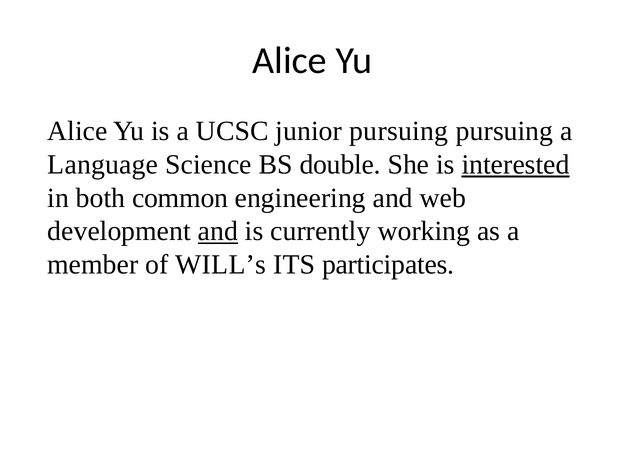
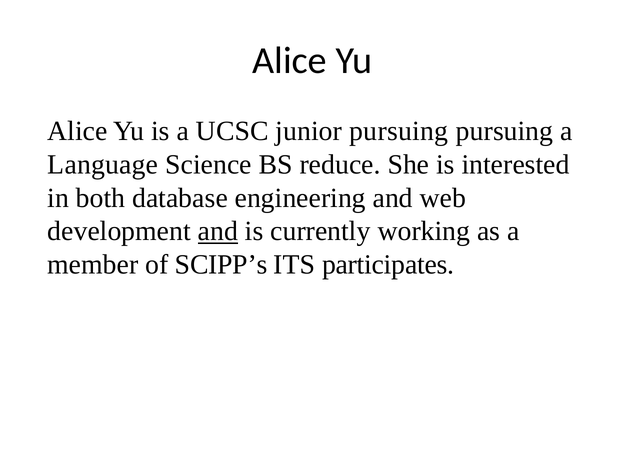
double: double -> reduce
interested underline: present -> none
common: common -> database
WILL’s: WILL’s -> SCIPP’s
